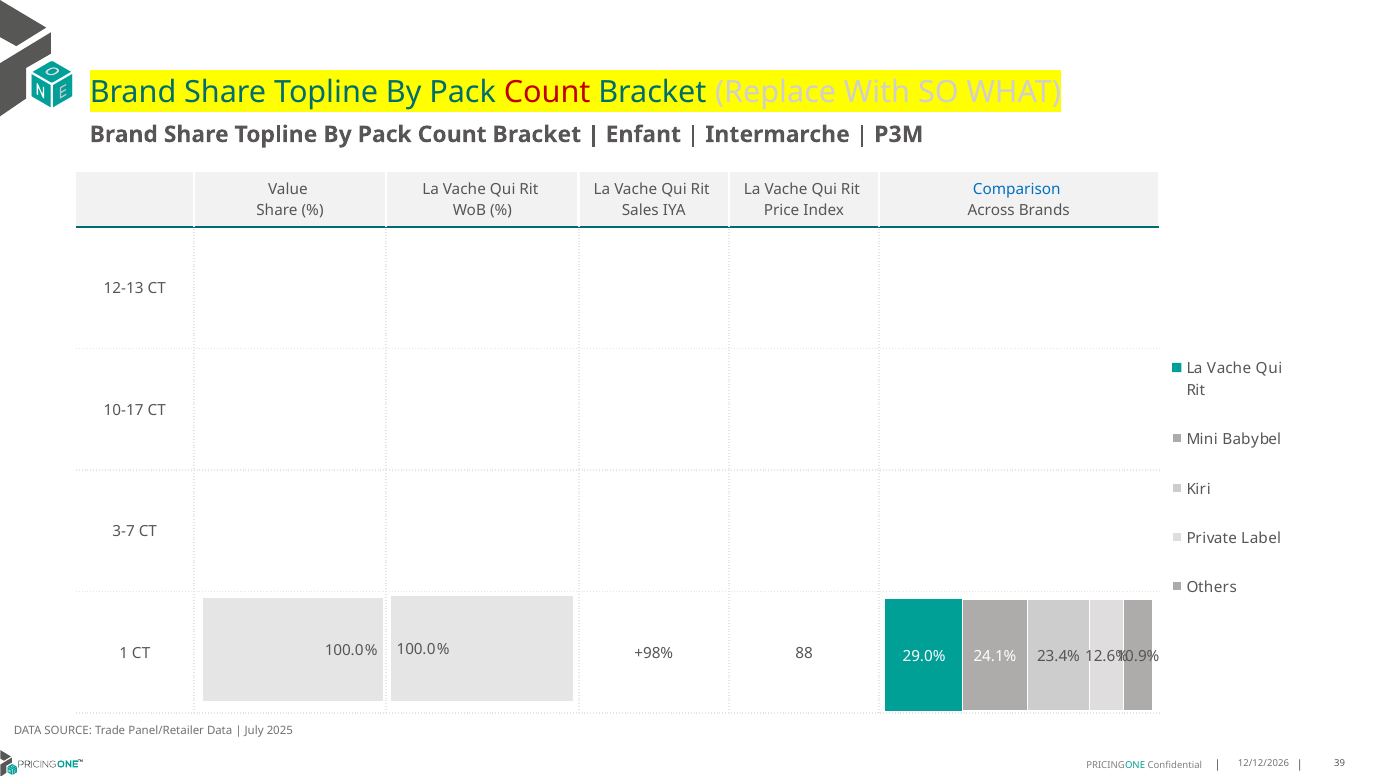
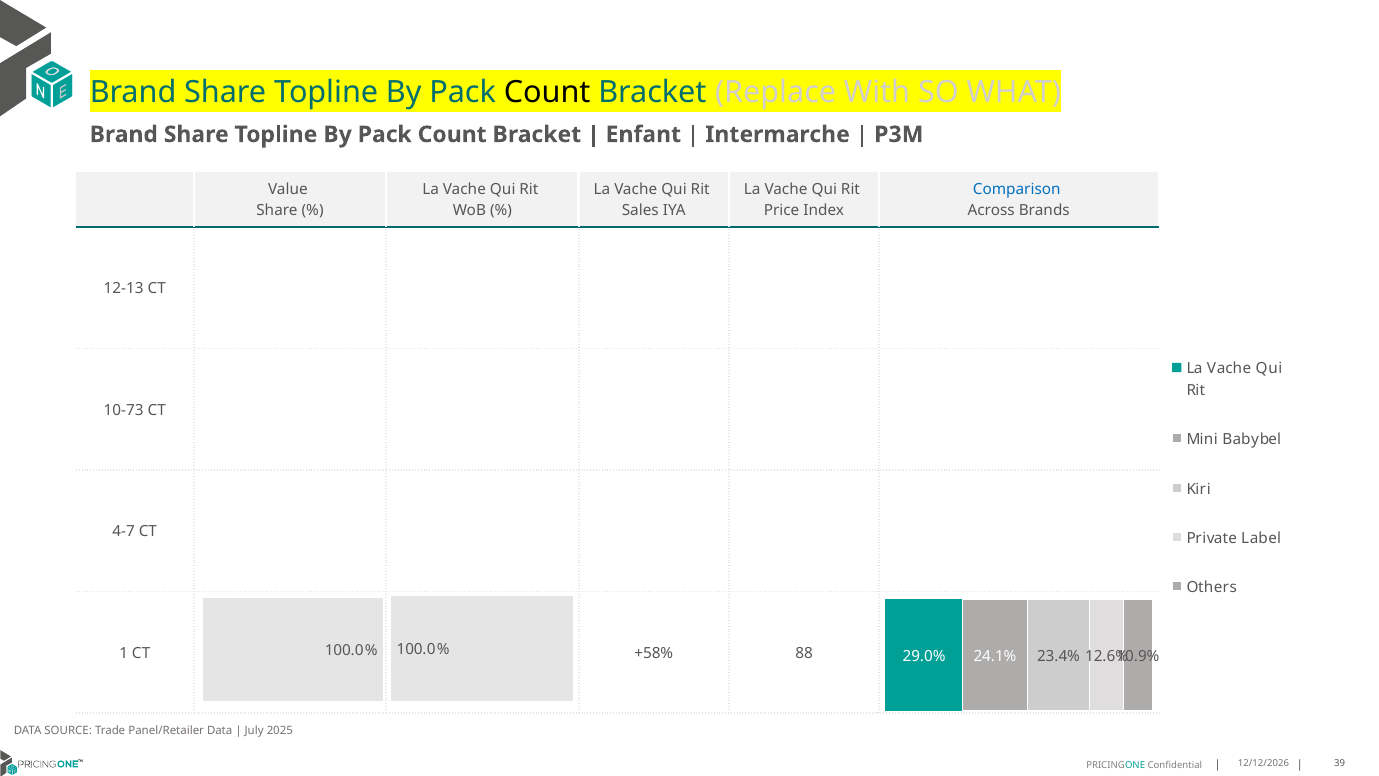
Count at (547, 93) colour: red -> black
10-17: 10-17 -> 10-73
3-7: 3-7 -> 4-7
+98%: +98% -> +58%
